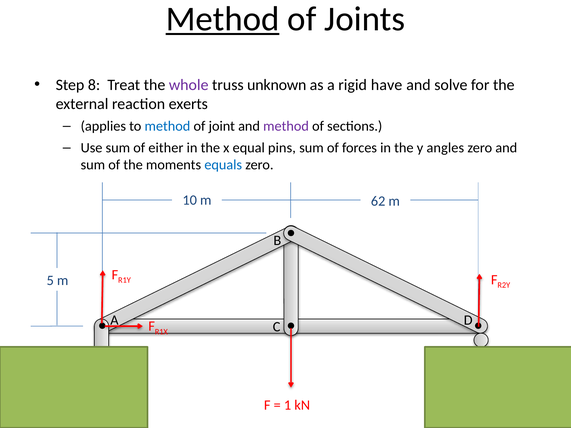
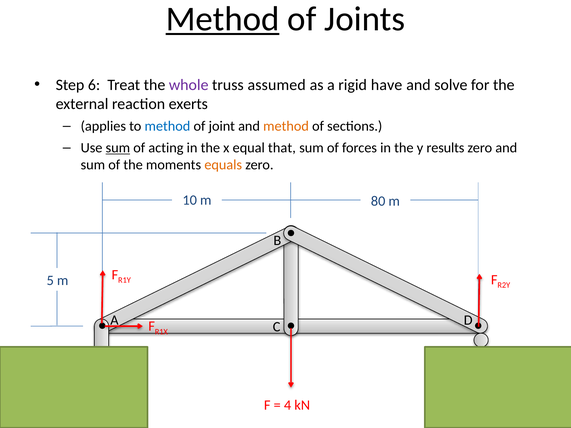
8: 8 -> 6
unknown: unknown -> assumed
method at (286, 126) colour: purple -> orange
sum at (118, 148) underline: none -> present
either: either -> acting
pins: pins -> that
angles: angles -> results
equals colour: blue -> orange
62: 62 -> 80
1: 1 -> 4
